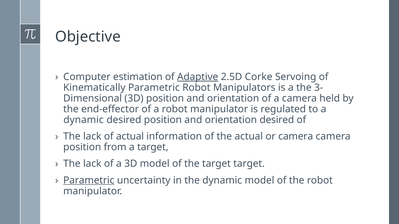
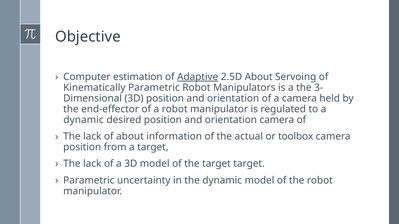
2.5D Corke: Corke -> About
orientation desired: desired -> camera
of actual: actual -> about
or camera: camera -> toolbox
Parametric at (89, 181) underline: present -> none
